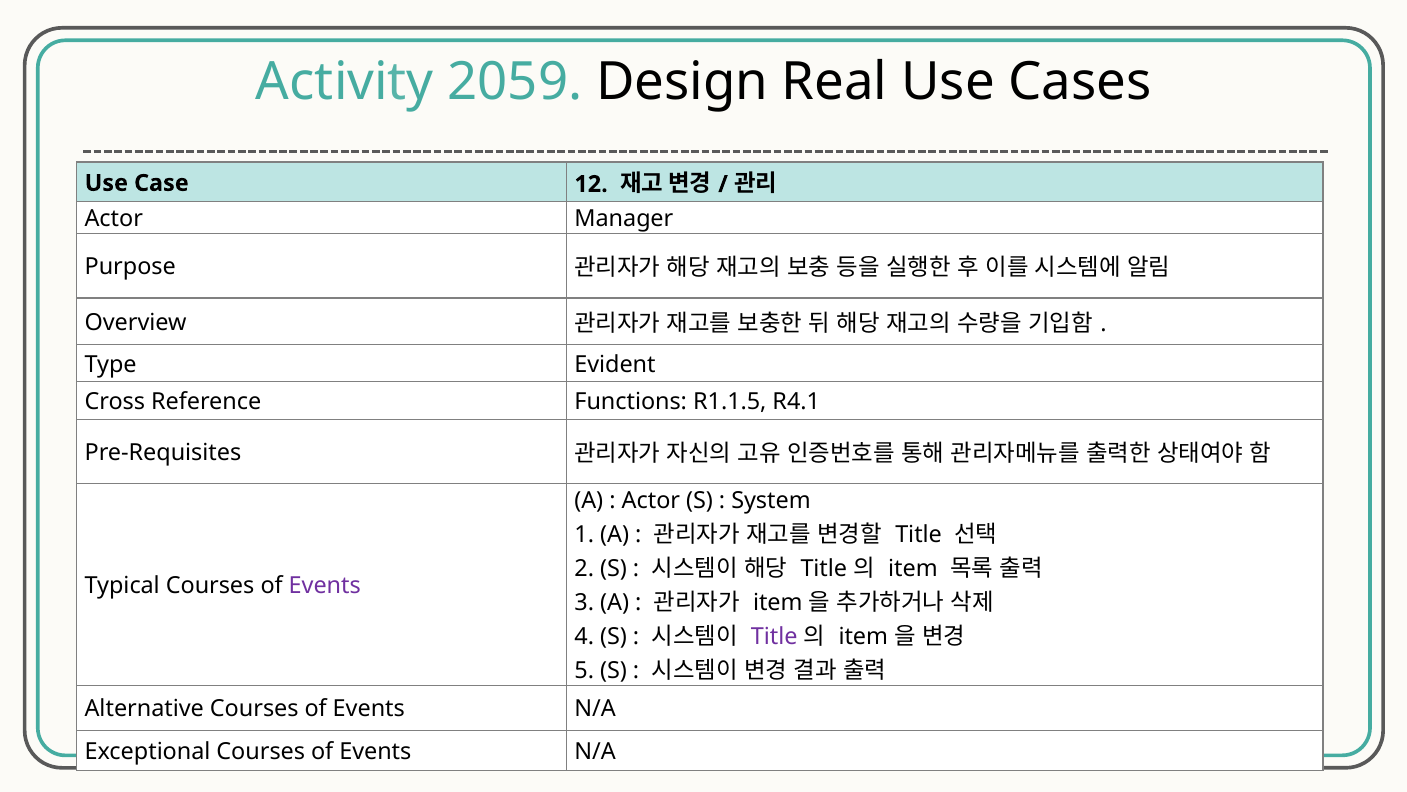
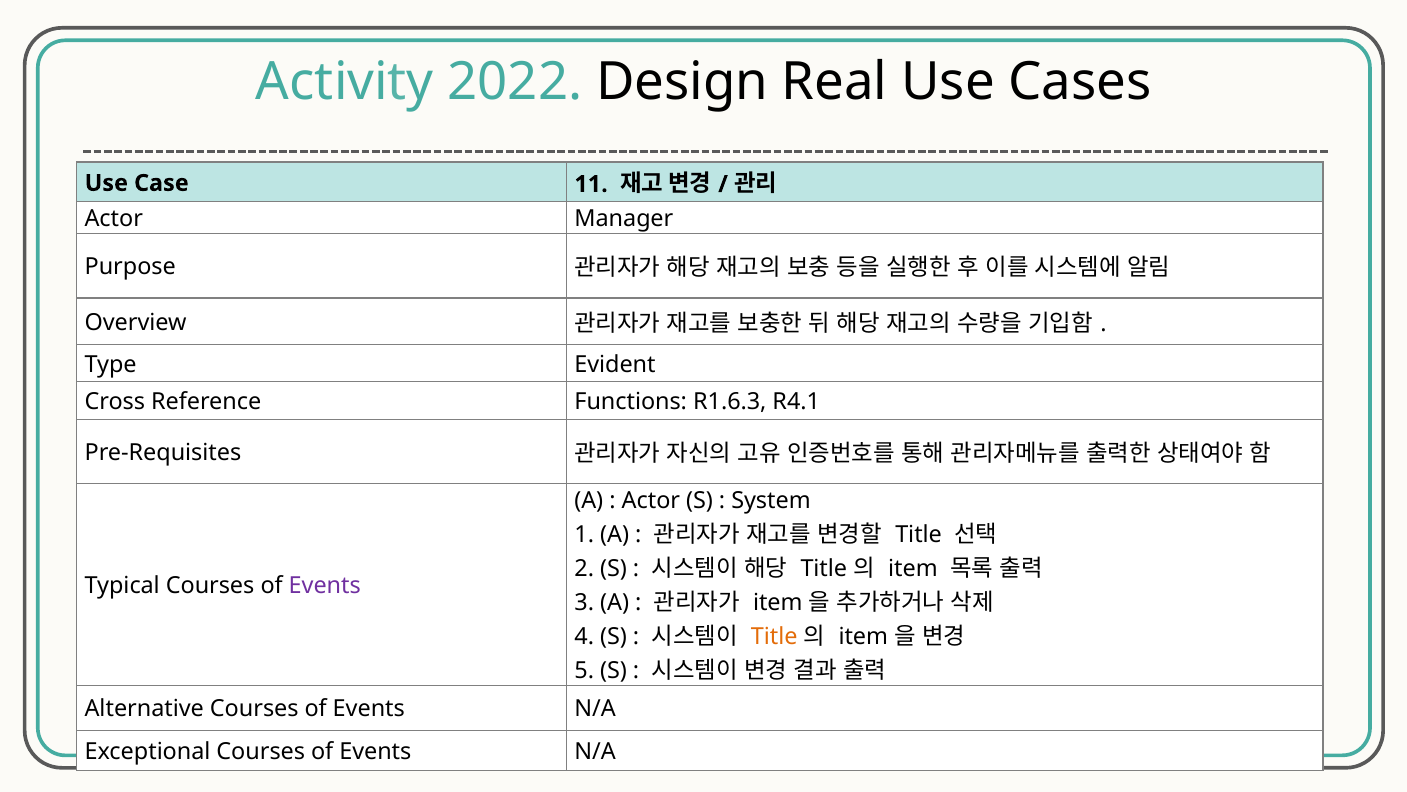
2059: 2059 -> 2022
12: 12 -> 11
R1.1.5: R1.1.5 -> R1.6.3
Title at (774, 636) colour: purple -> orange
